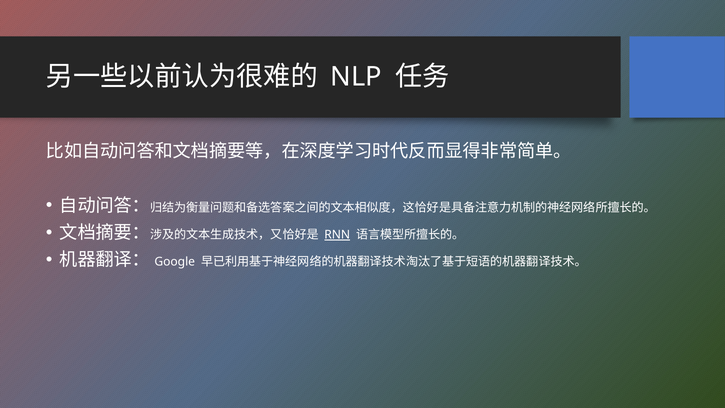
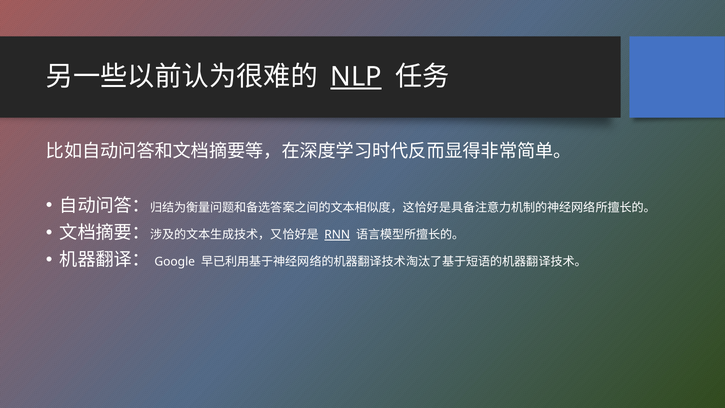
NLP underline: none -> present
